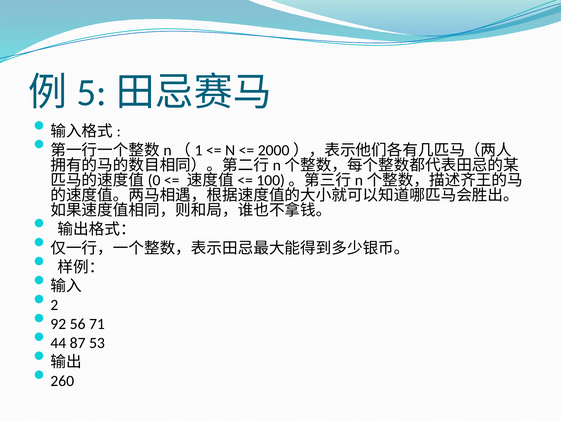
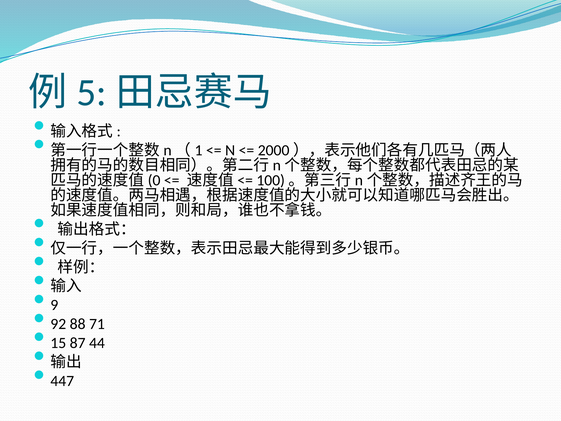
2: 2 -> 9
56: 56 -> 88
44: 44 -> 15
53: 53 -> 44
260: 260 -> 447
